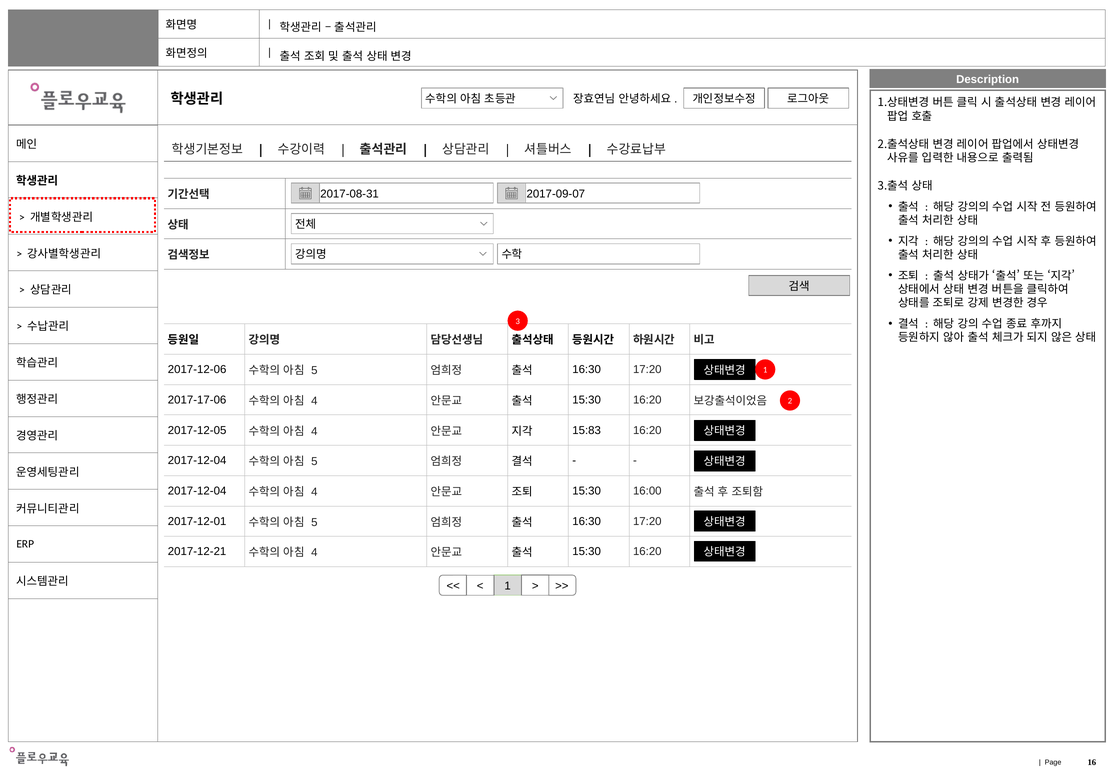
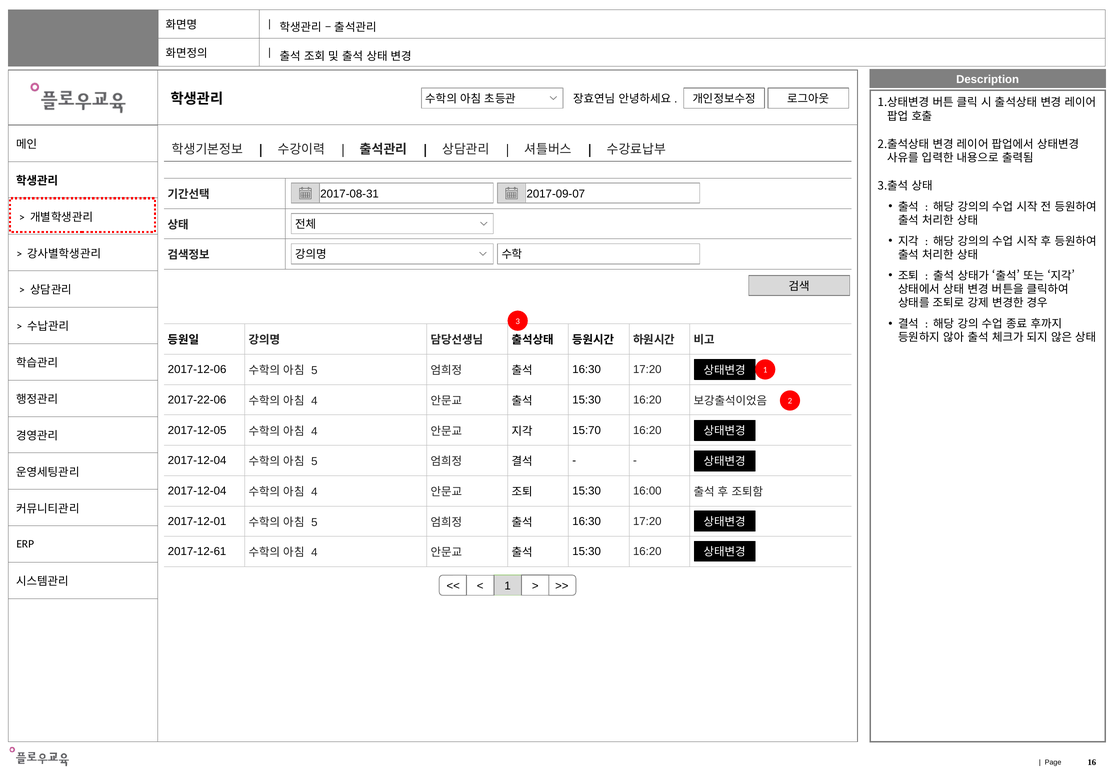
2017-17-06: 2017-17-06 -> 2017-22-06
15:83: 15:83 -> 15:70
2017-12-21: 2017-12-21 -> 2017-12-61
